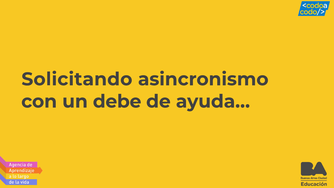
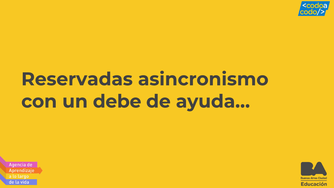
Solicitando: Solicitando -> Reservadas
